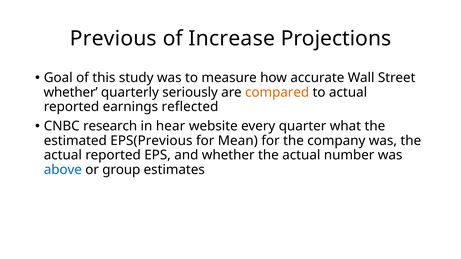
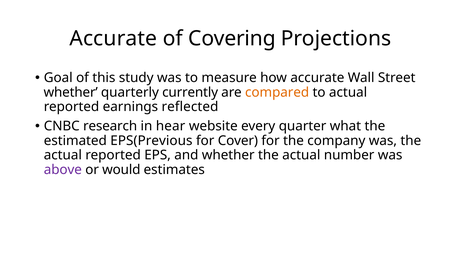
Previous at (113, 39): Previous -> Accurate
Increase: Increase -> Covering
seriously: seriously -> currently
Mean: Mean -> Cover
above colour: blue -> purple
group: group -> would
